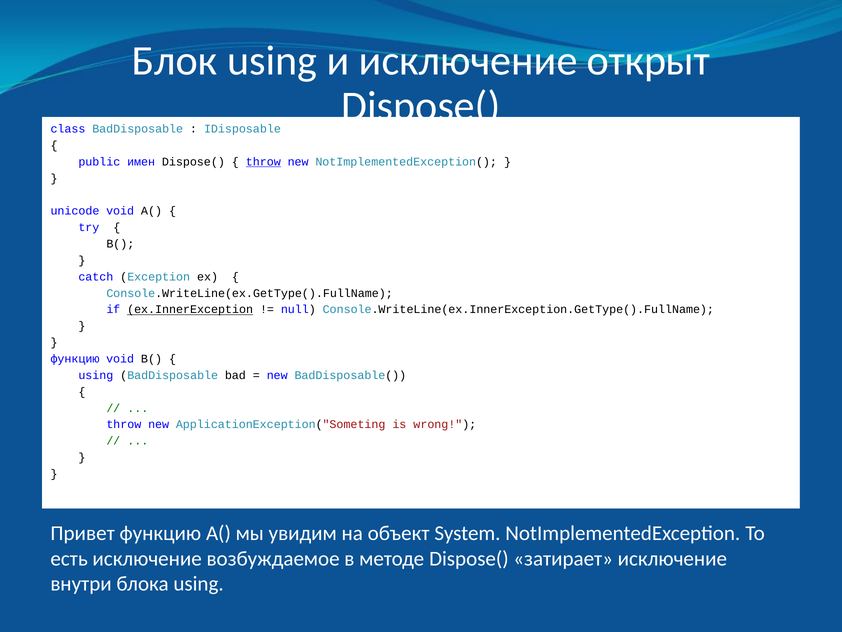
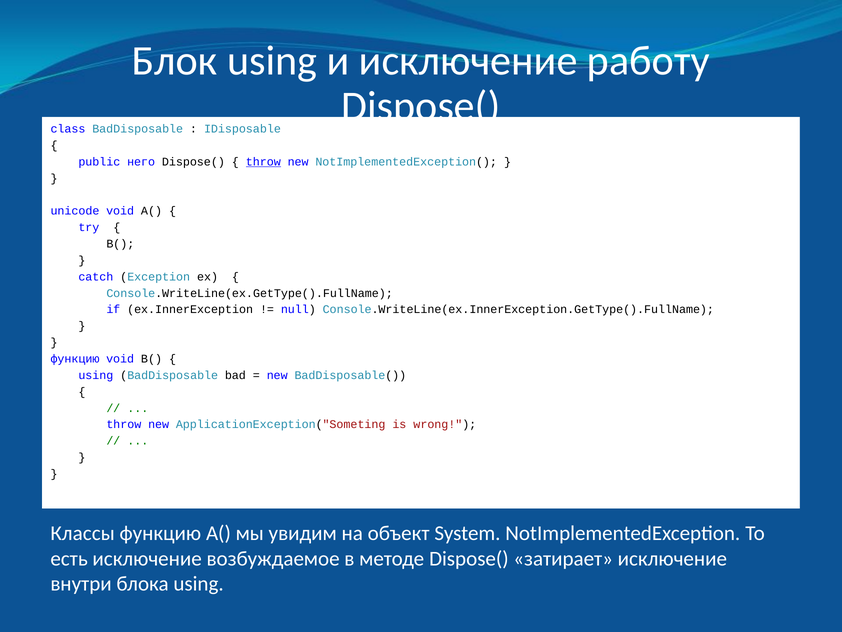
открыт: открыт -> работу
имен: имен -> него
ex.InnerException underline: present -> none
Привет: Привет -> Классы
